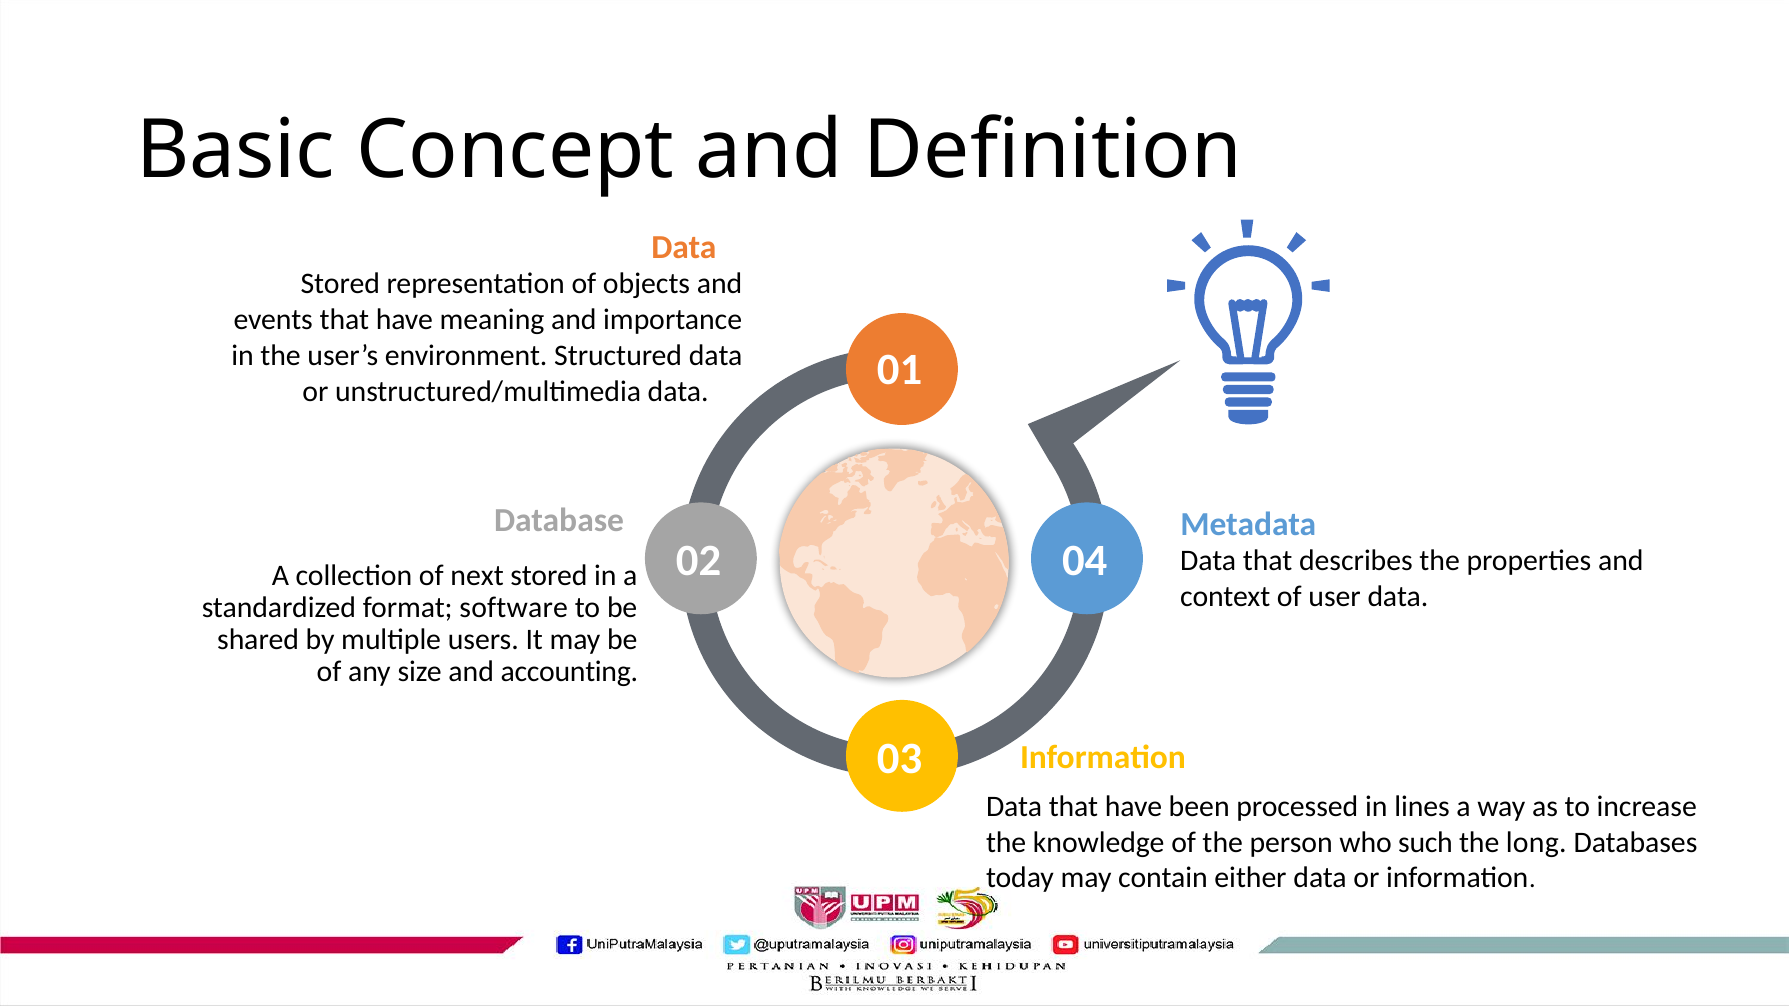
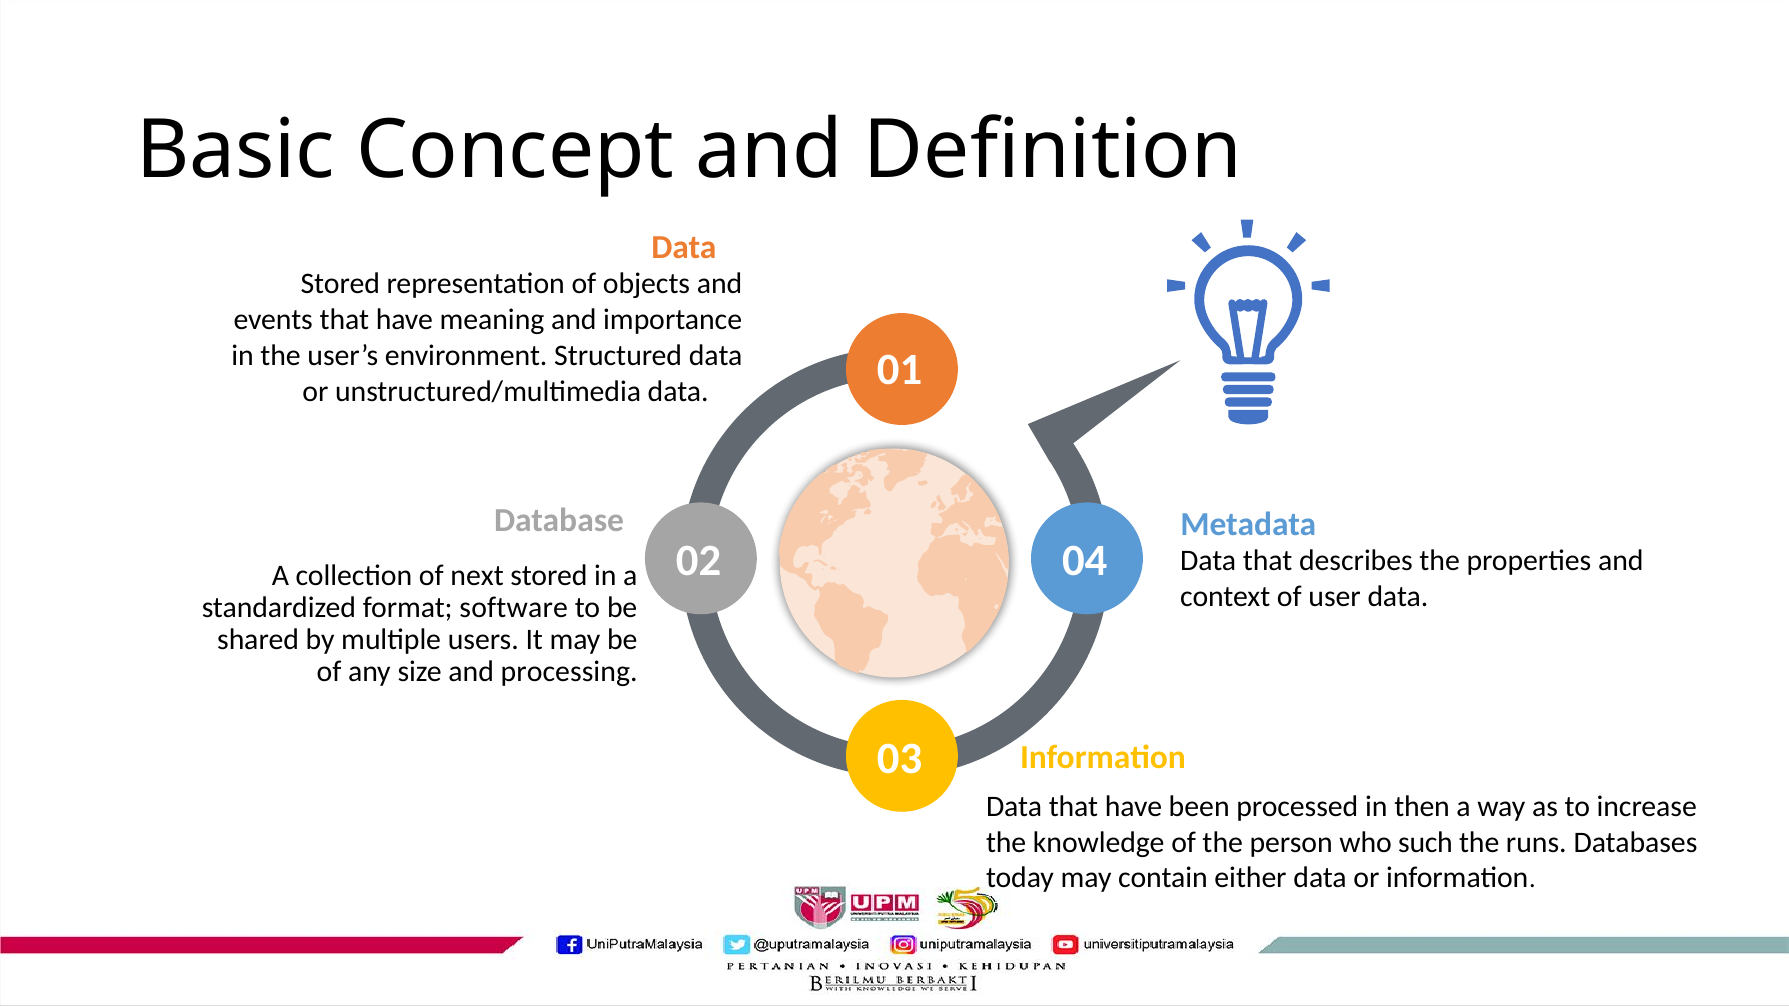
accounting: accounting -> processing
lines: lines -> then
long: long -> runs
